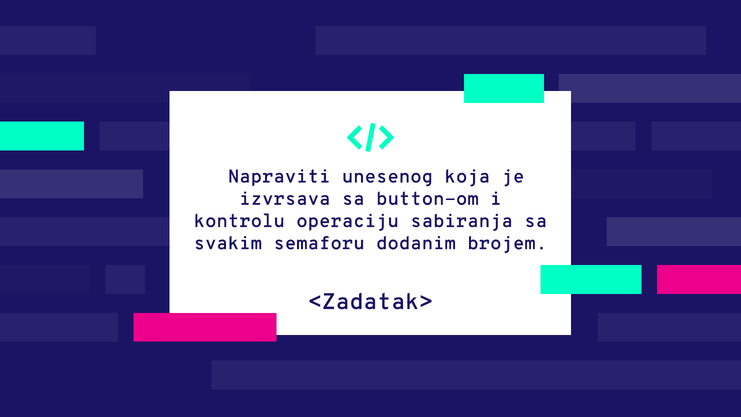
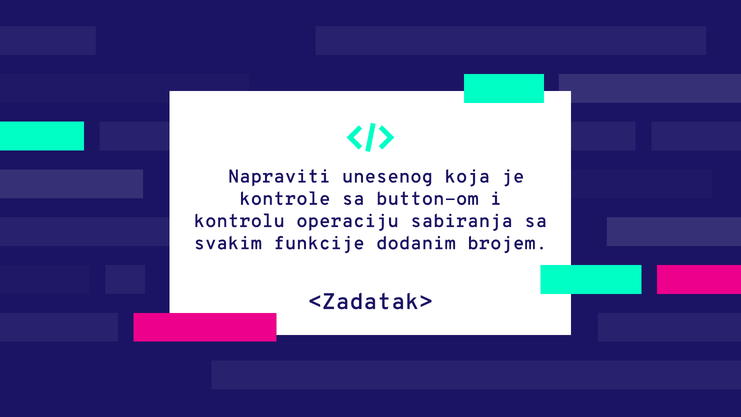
izvrsava: izvrsava -> kontrole
semaforu: semaforu -> funkcije
